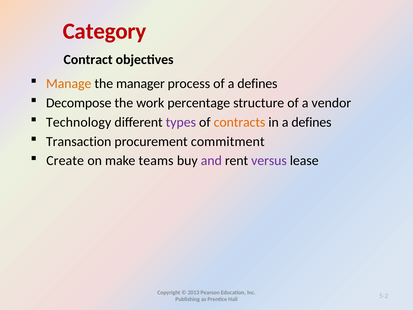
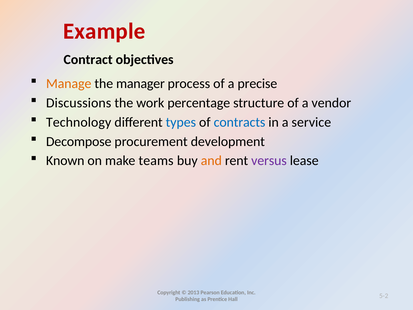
Category: Category -> Example
of a defines: defines -> precise
Decompose: Decompose -> Discussions
types colour: purple -> blue
contracts colour: orange -> blue
in a defines: defines -> service
Transaction: Transaction -> Decompose
commitment: commitment -> development
Create: Create -> Known
and colour: purple -> orange
